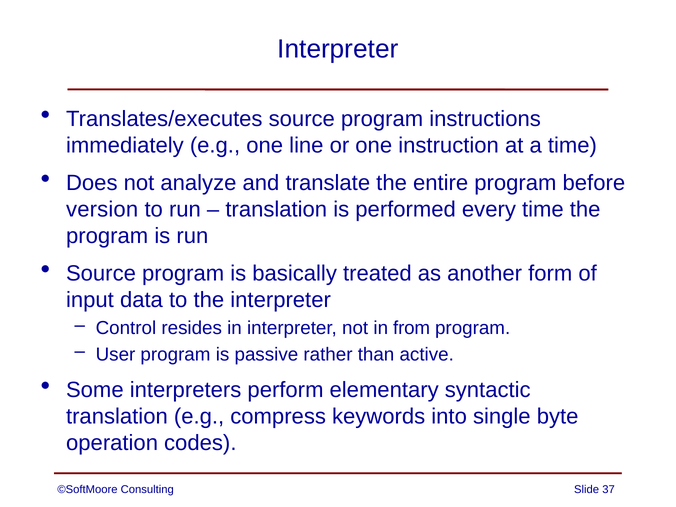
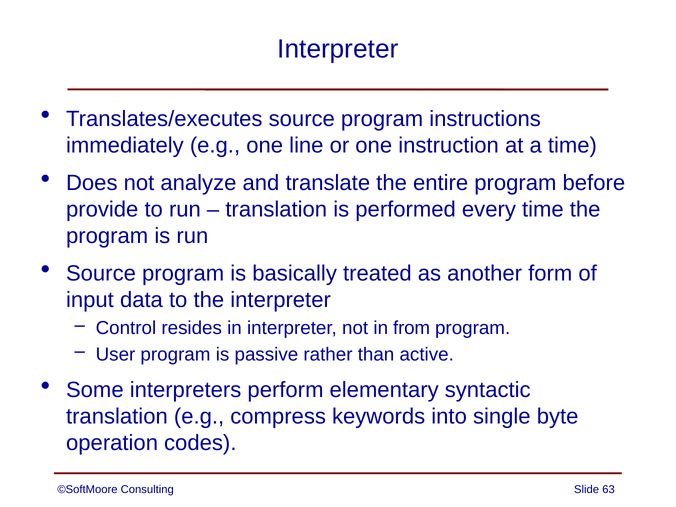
version: version -> provide
37: 37 -> 63
